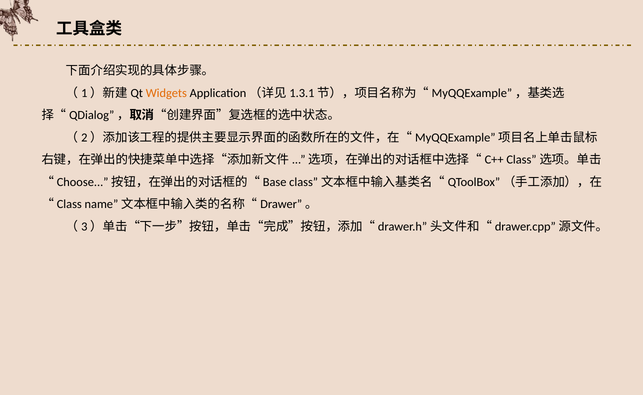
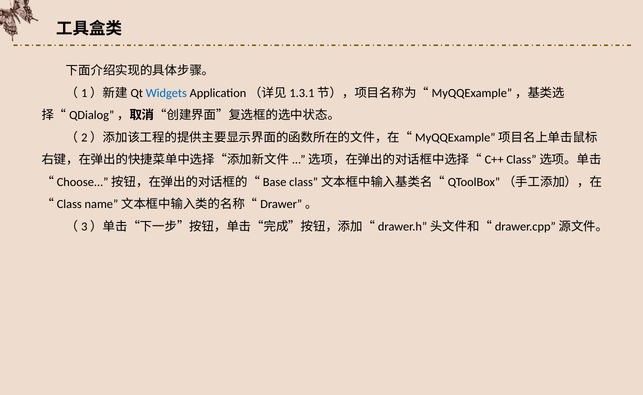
Widgets colour: orange -> blue
